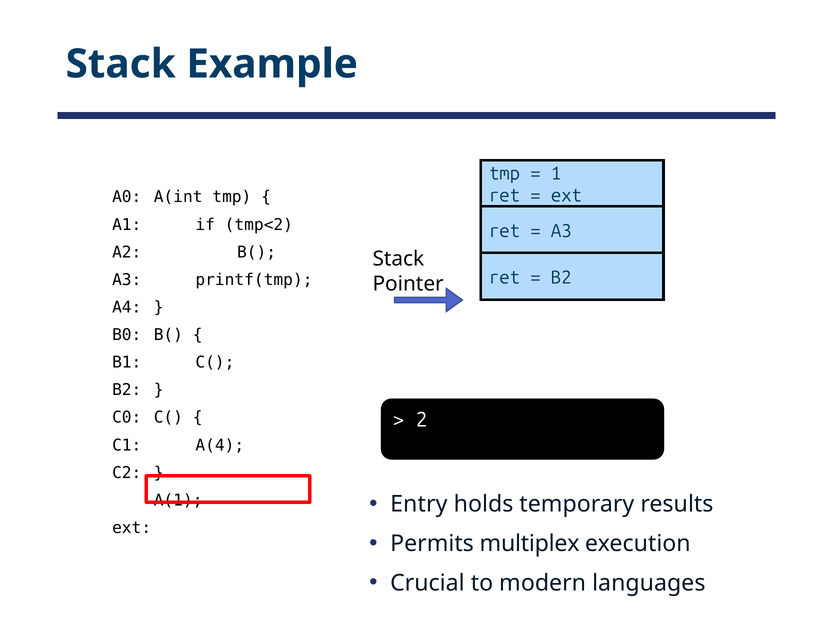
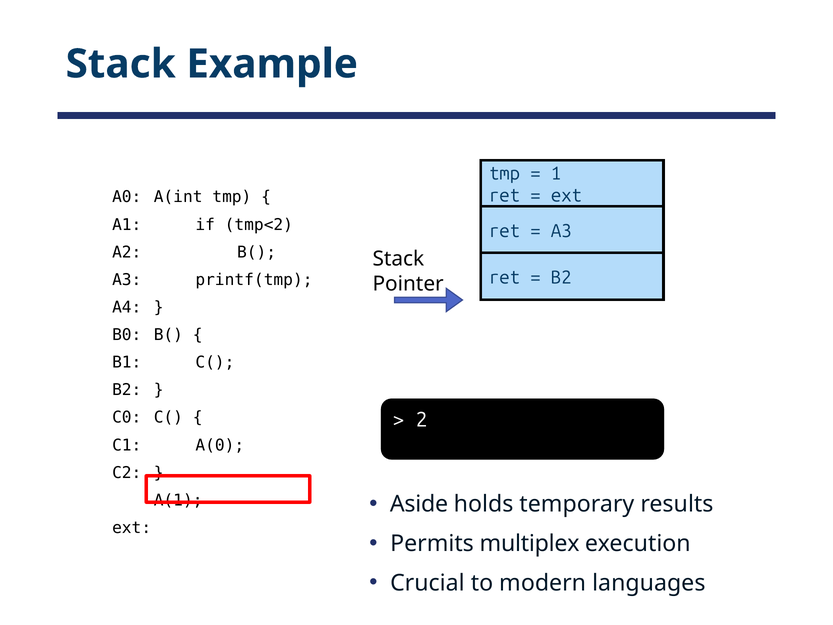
A(4: A(4 -> A(0
Entry: Entry -> Aside
